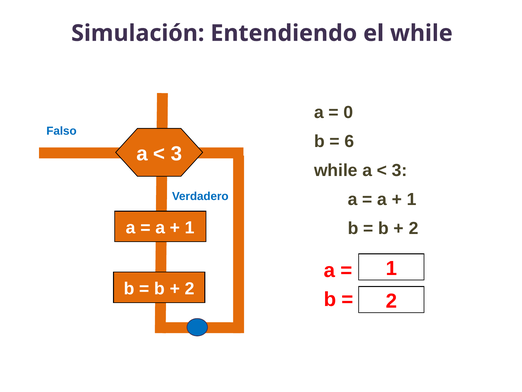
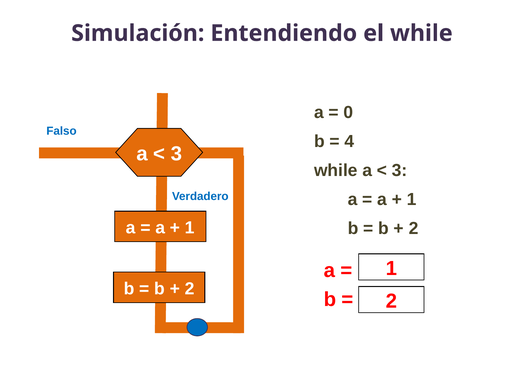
6: 6 -> 4
